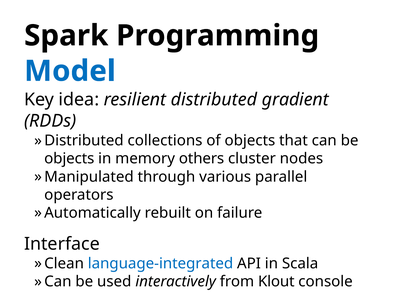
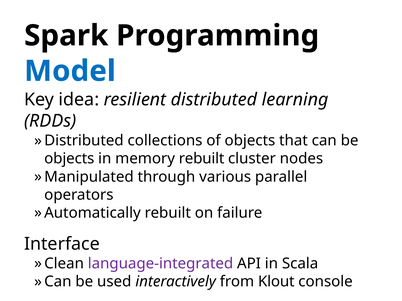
gradient: gradient -> learning
memory others: others -> rebuilt
language-integrated colour: blue -> purple
